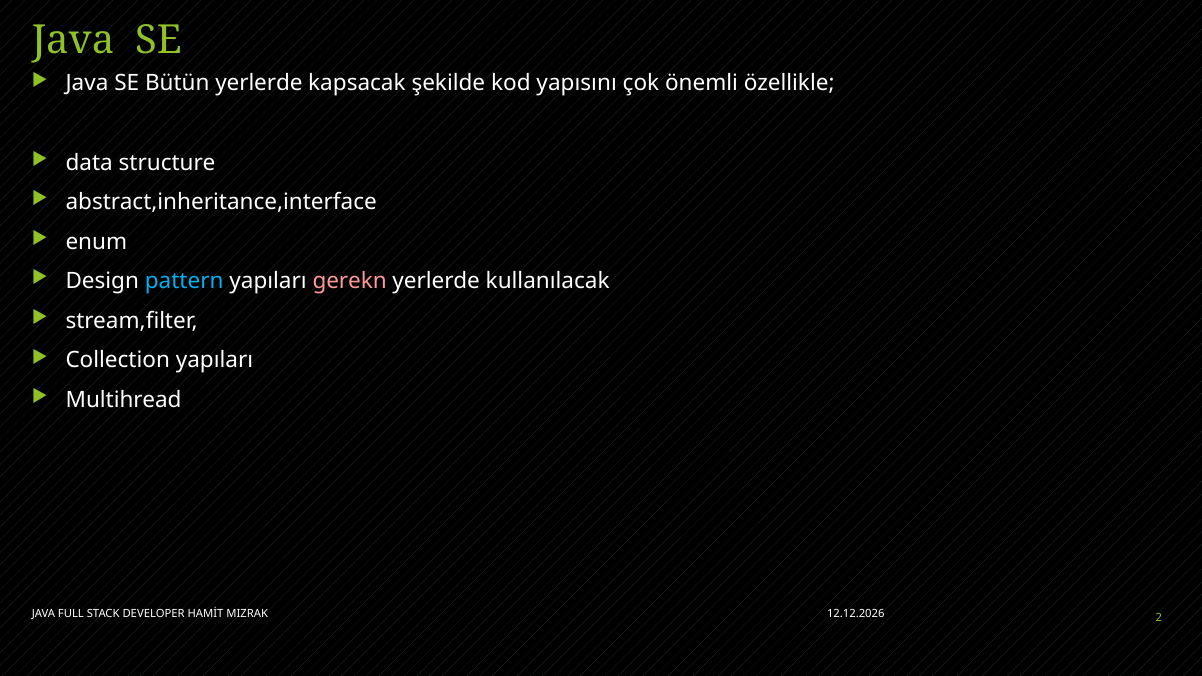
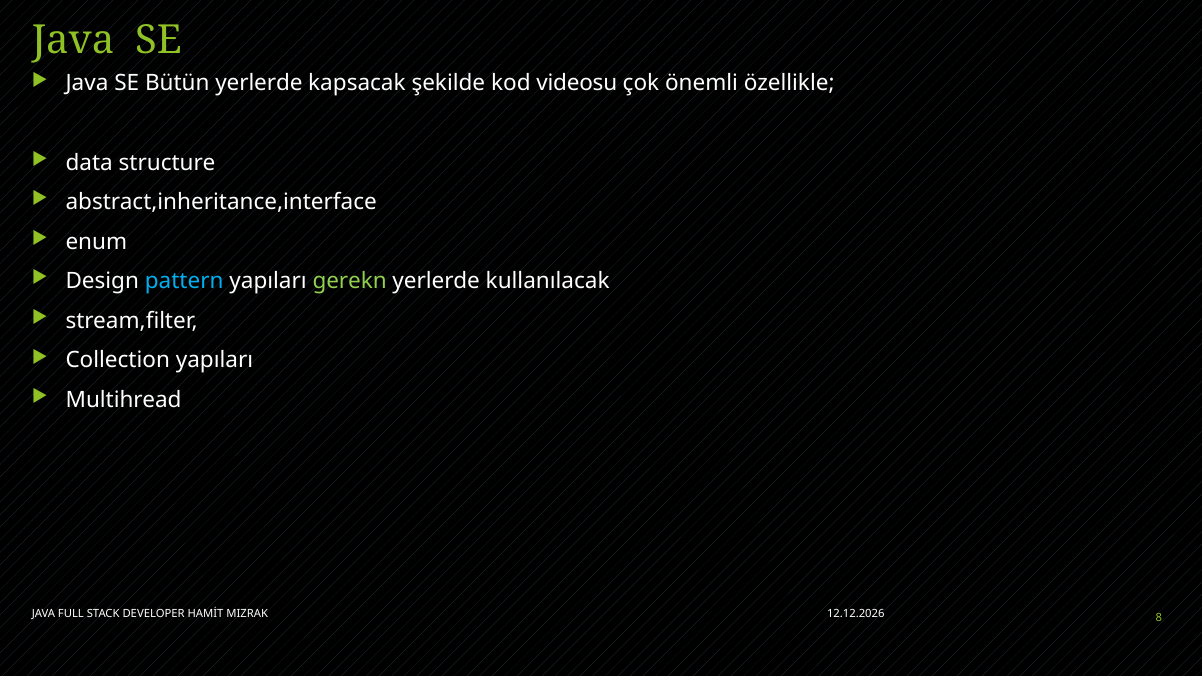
yapısını: yapısını -> videosu
gerekn colour: pink -> light green
2: 2 -> 8
